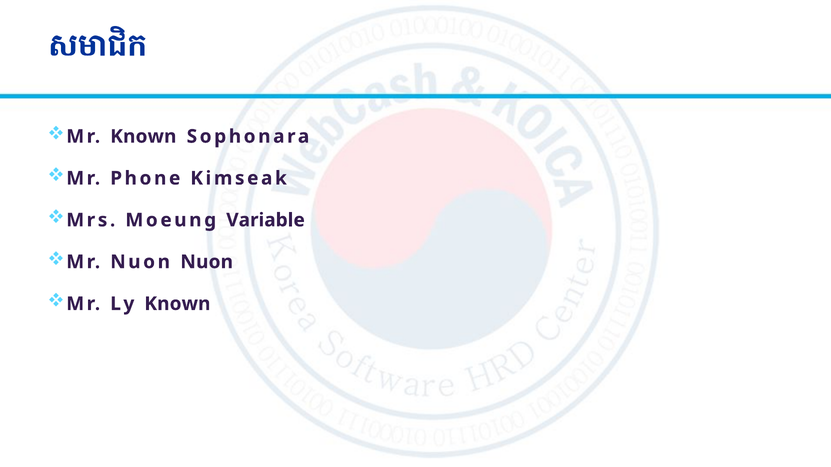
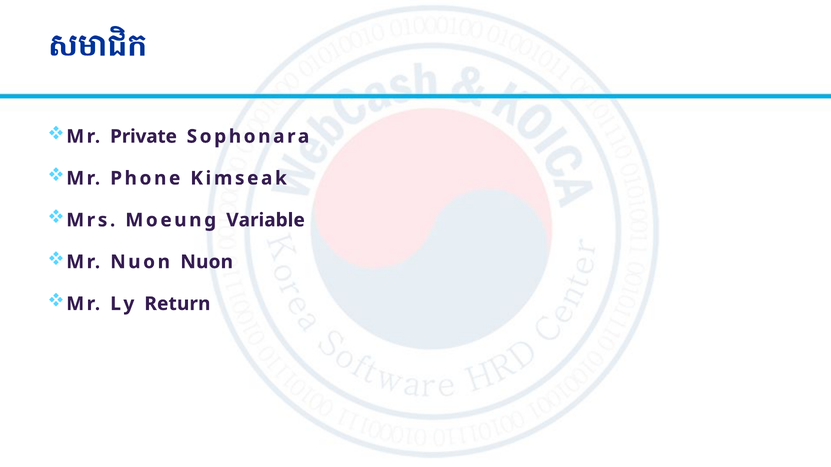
Mr Known: Known -> Private
Ly Known: Known -> Return
